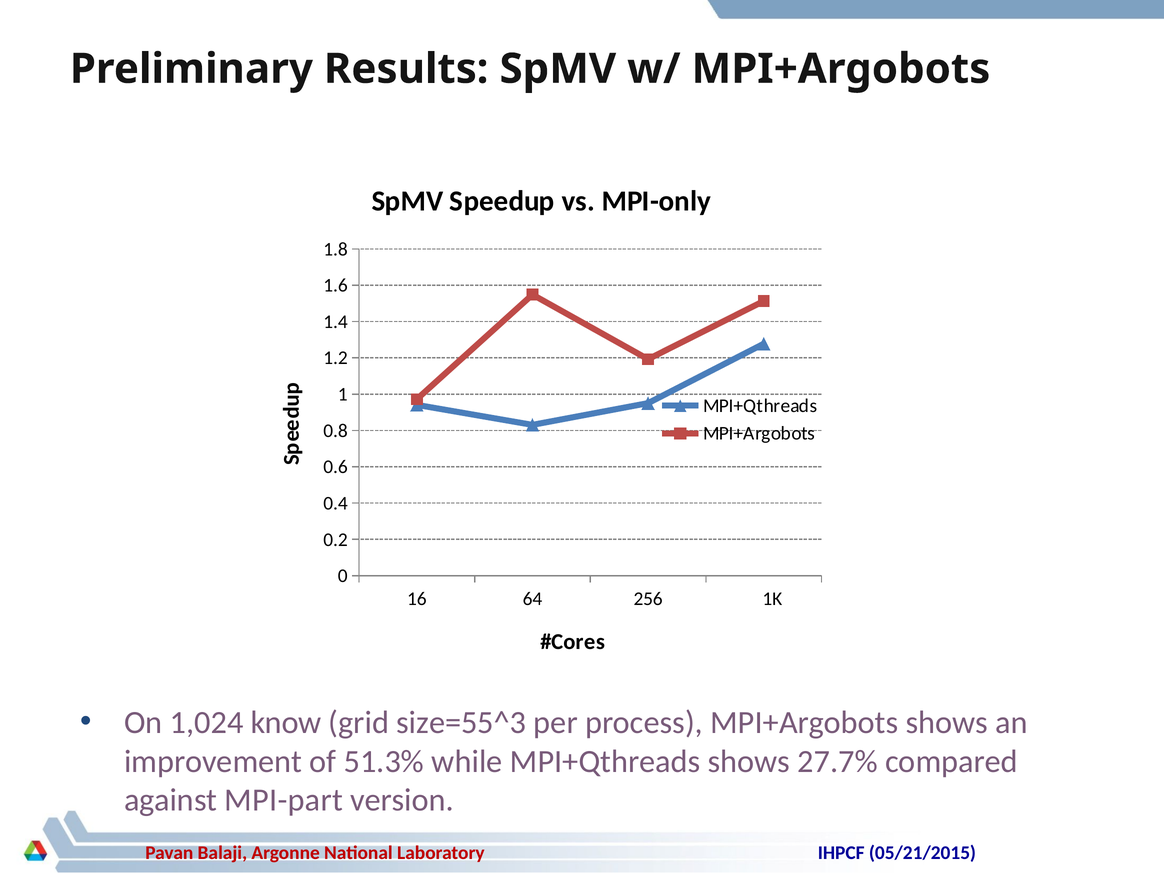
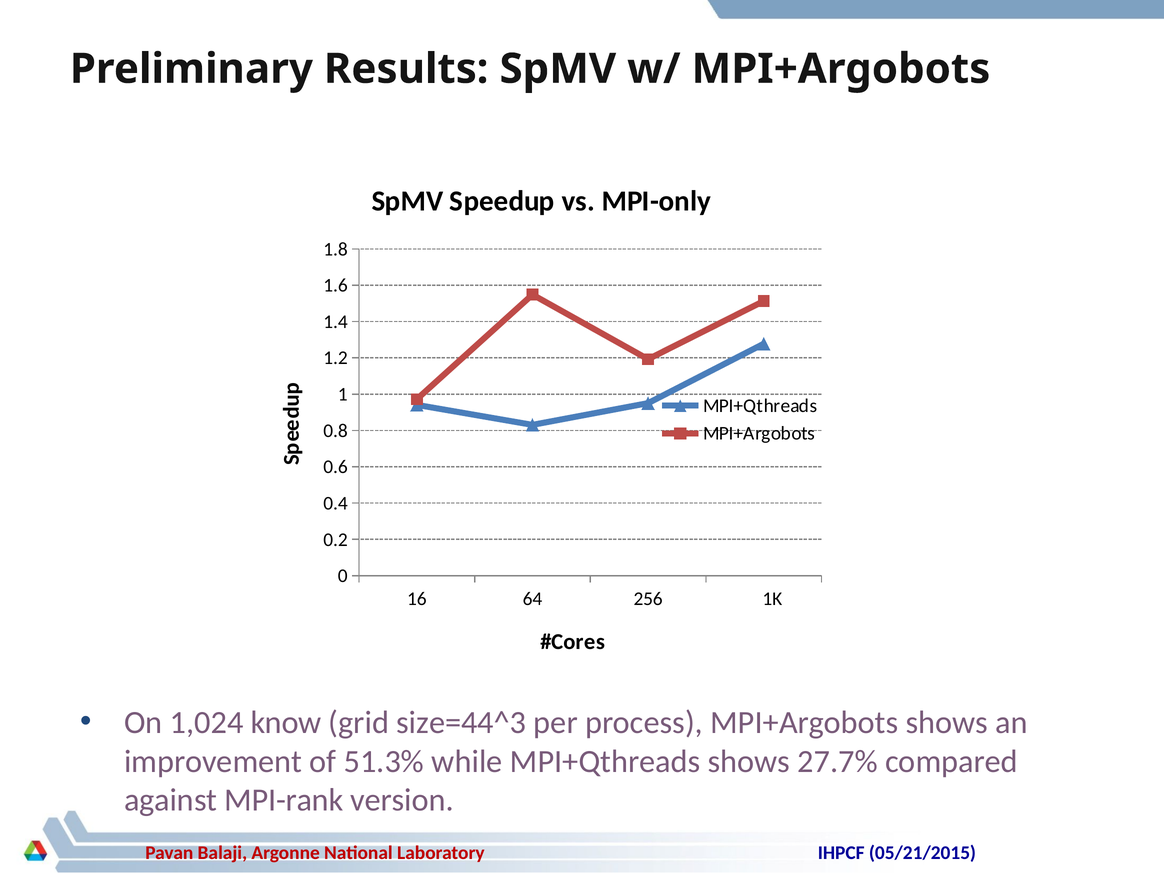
size=55^3: size=55^3 -> size=44^3
MPI-part: MPI-part -> MPI-rank
